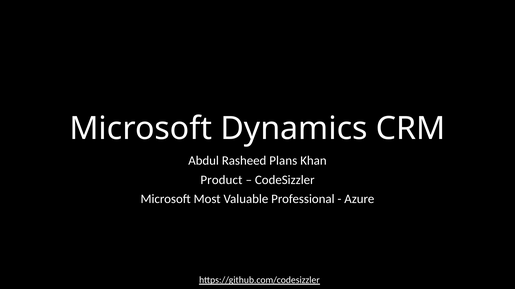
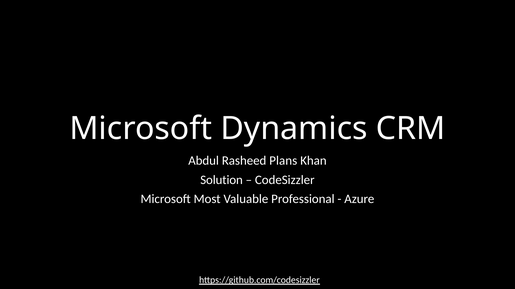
Product: Product -> Solution
